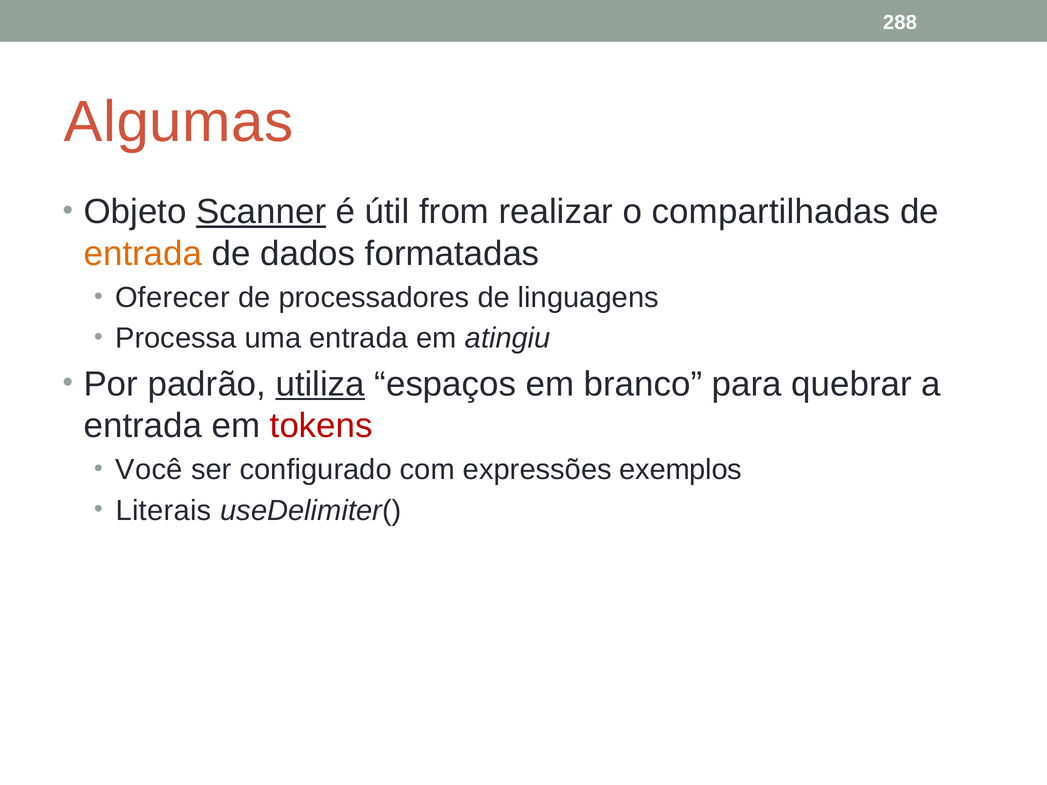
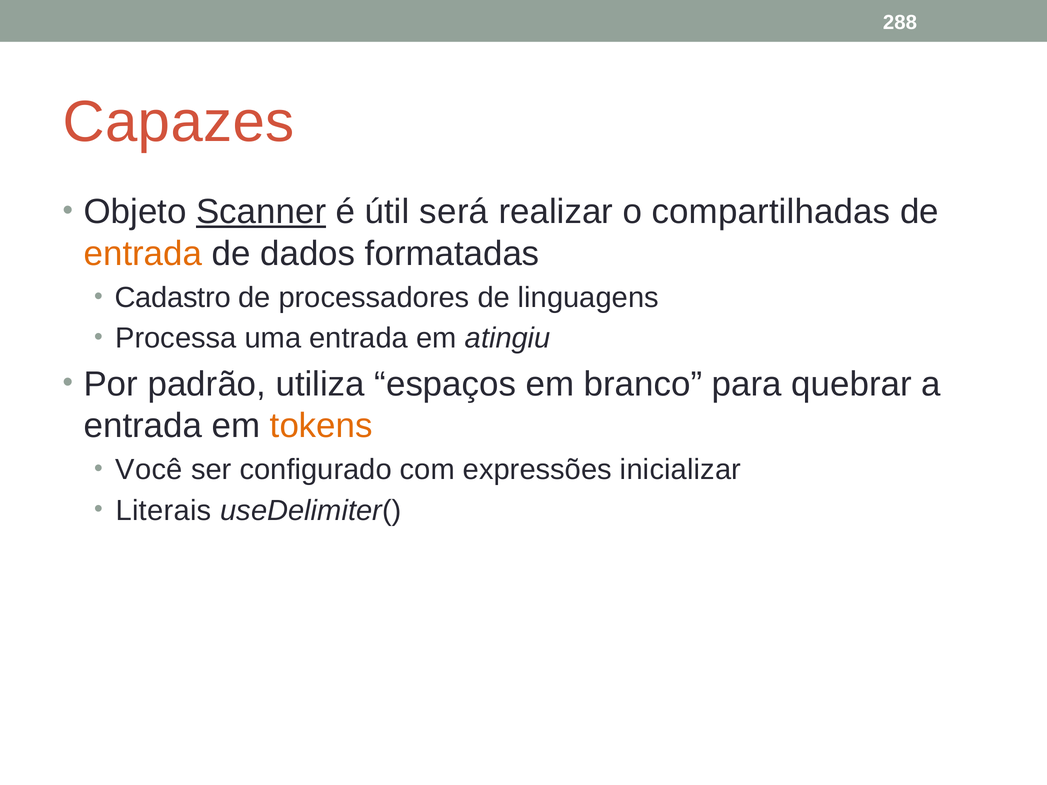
Algumas: Algumas -> Capazes
from: from -> será
Oferecer: Oferecer -> Cadastro
utiliza underline: present -> none
tokens colour: red -> orange
exemplos: exemplos -> inicializar
